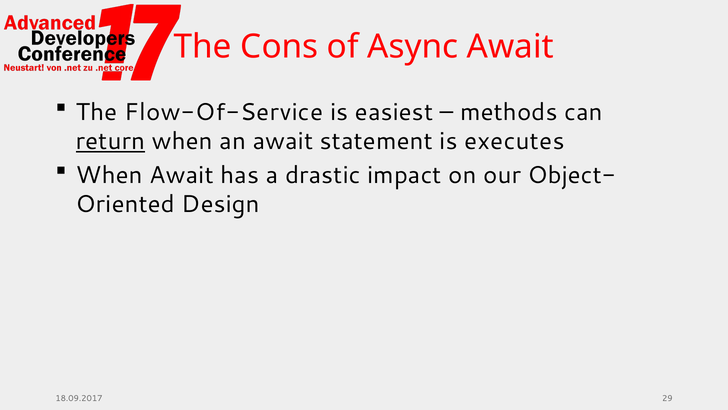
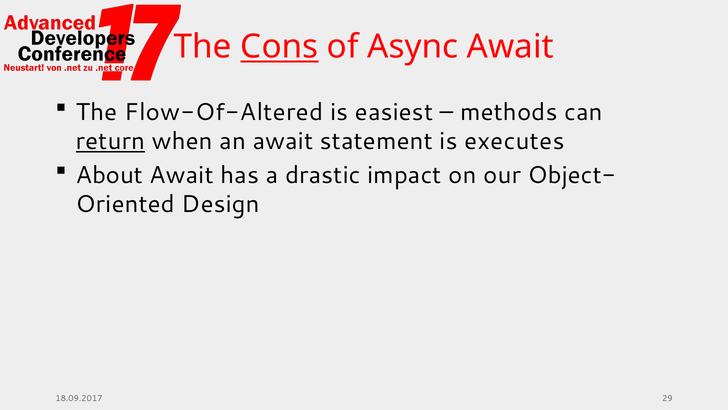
Cons underline: none -> present
Flow-Of-Service: Flow-Of-Service -> Flow-Of-Altered
When at (109, 175): When -> About
